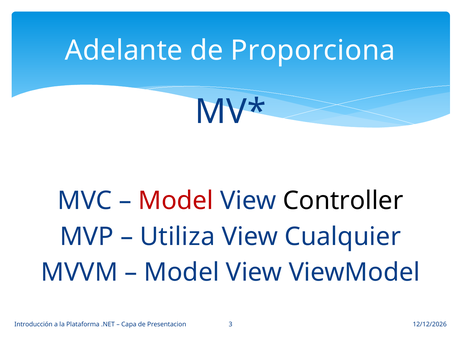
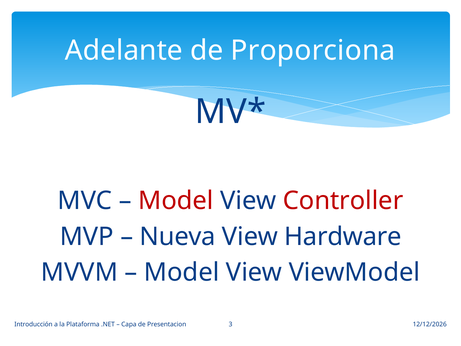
Controller colour: black -> red
Utiliza: Utiliza -> Nueva
Cualquier: Cualquier -> Hardware
